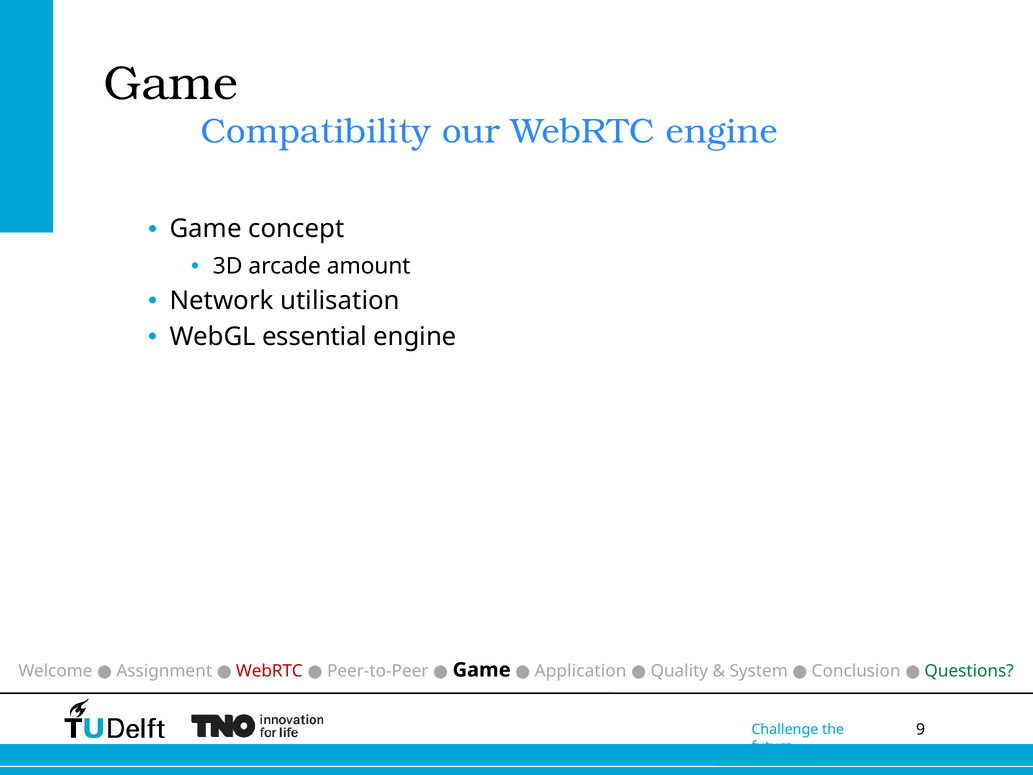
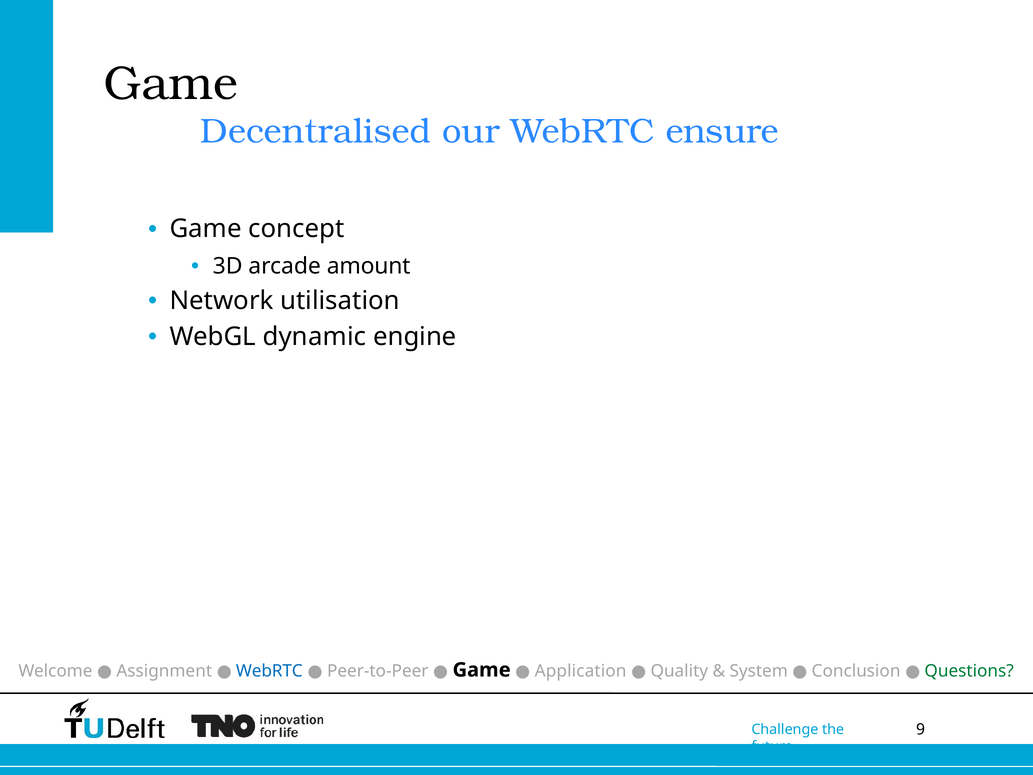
Compatibility: Compatibility -> Decentralised
WebRTC engine: engine -> ensure
essential: essential -> dynamic
WebRTC at (269, 671) colour: red -> blue
